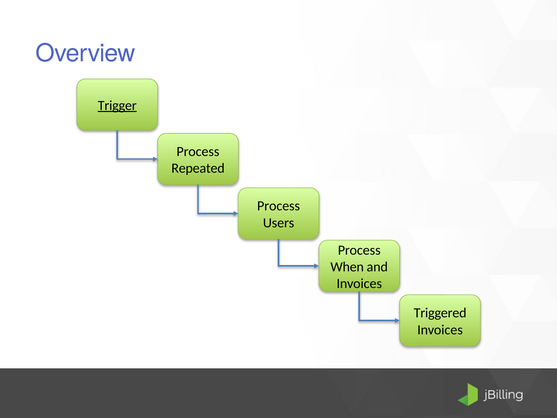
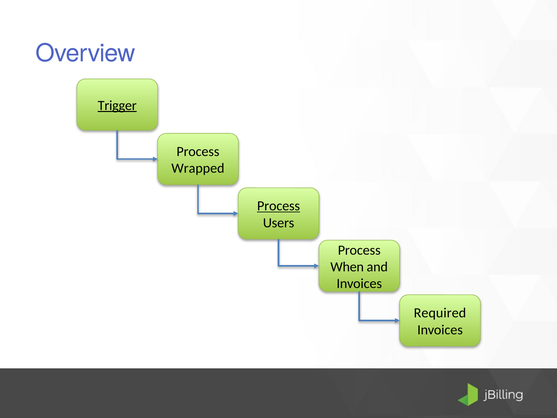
Repeated: Repeated -> Wrapped
Process at (279, 206) underline: none -> present
Triggered: Triggered -> Required
